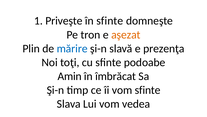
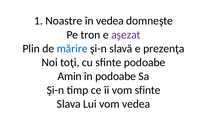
Priveşte: Priveşte -> Noastre
în sfinte: sfinte -> vedea
aşezat colour: orange -> purple
în îmbrăcat: îmbrăcat -> podoabe
